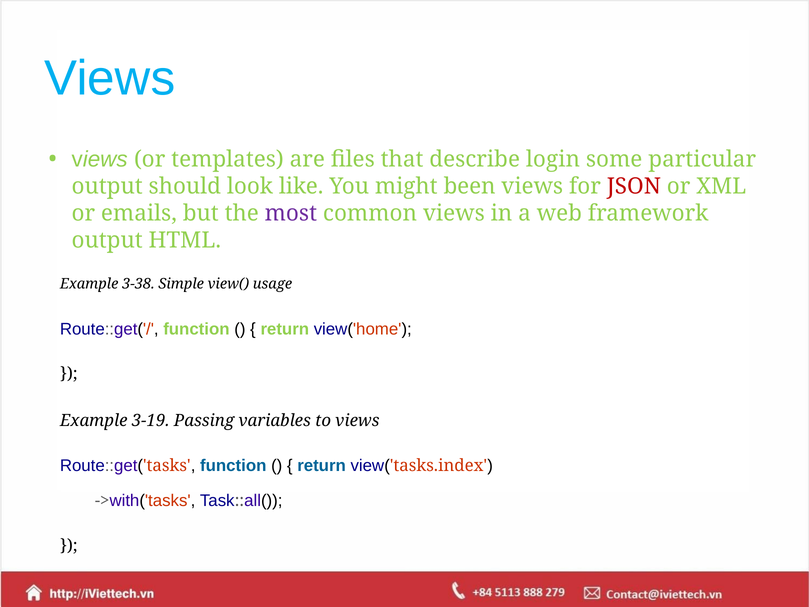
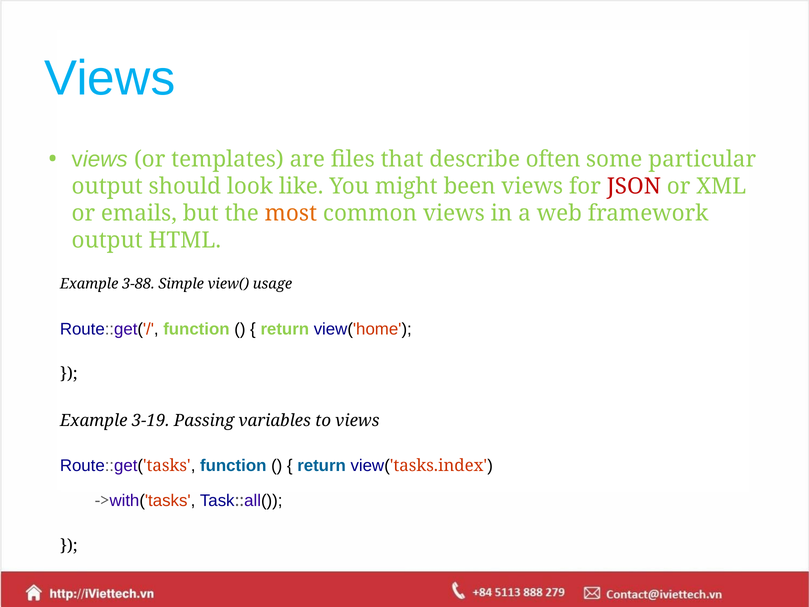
login: login -> often
most colour: purple -> orange
3-38: 3-38 -> 3-88
